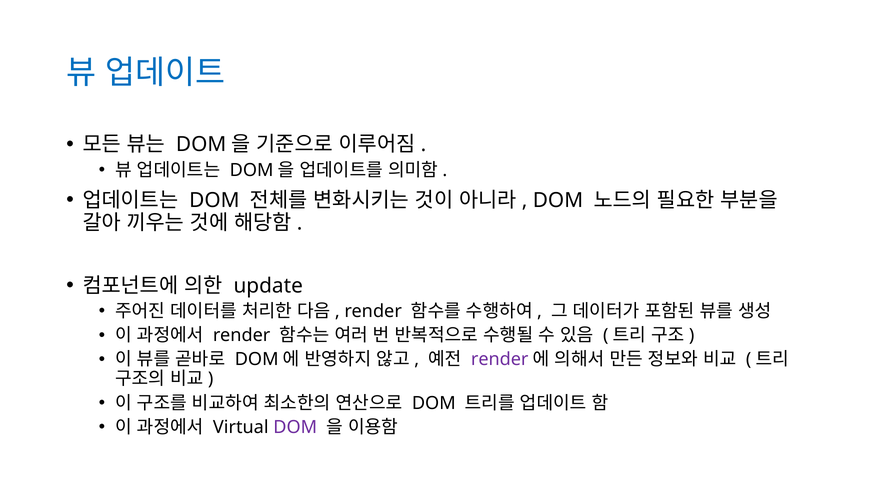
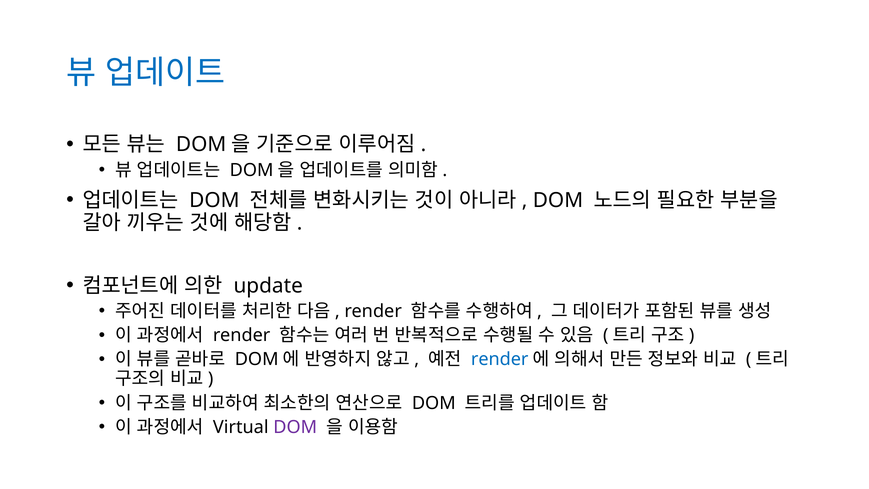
render at (500, 359) colour: purple -> blue
